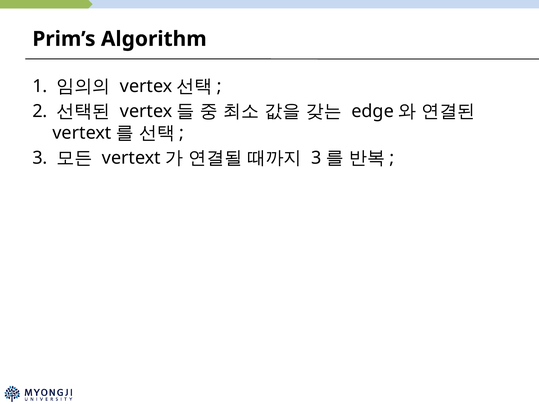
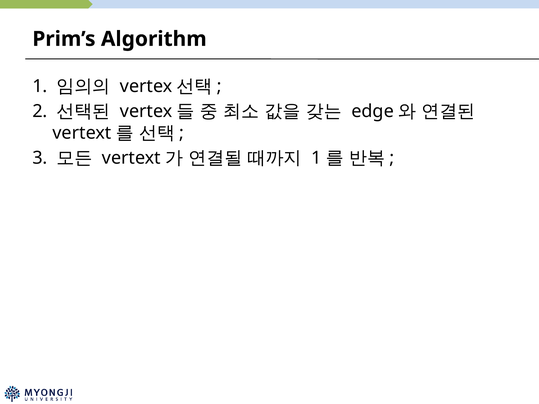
3 at (316, 158): 3 -> 1
